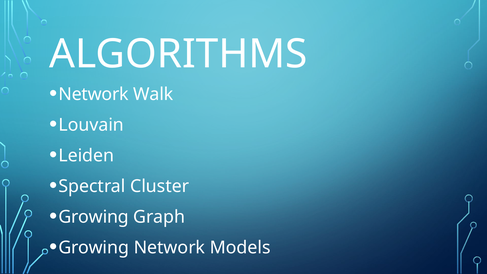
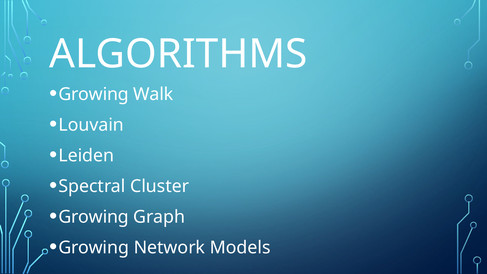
Network at (94, 94): Network -> Growing
